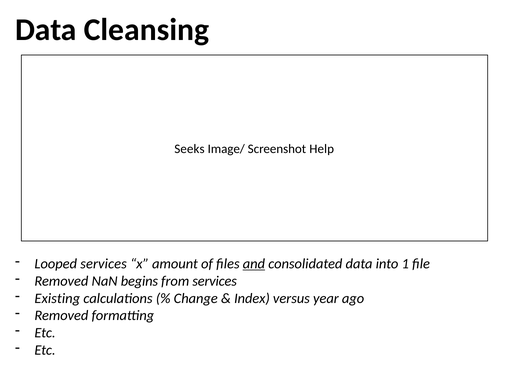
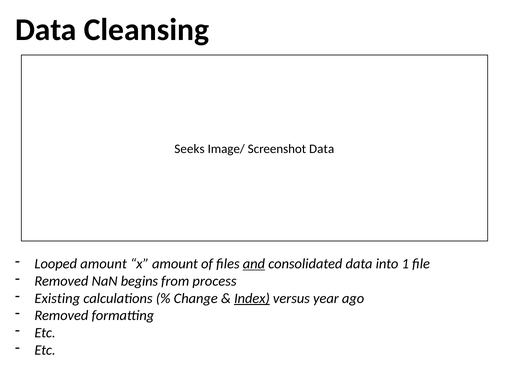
Screenshot Help: Help -> Data
Looped services: services -> amount
from services: services -> process
Index underline: none -> present
